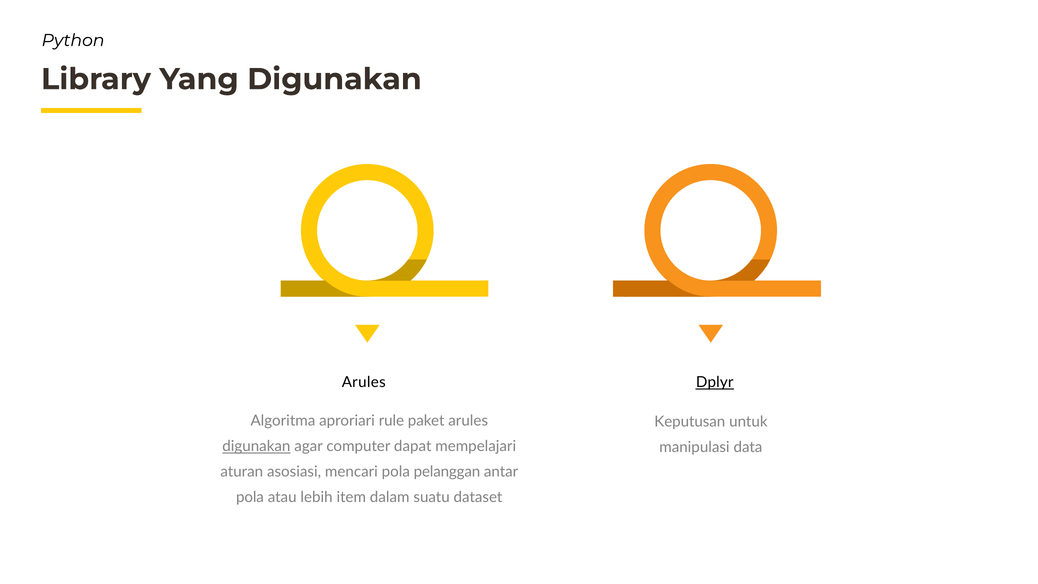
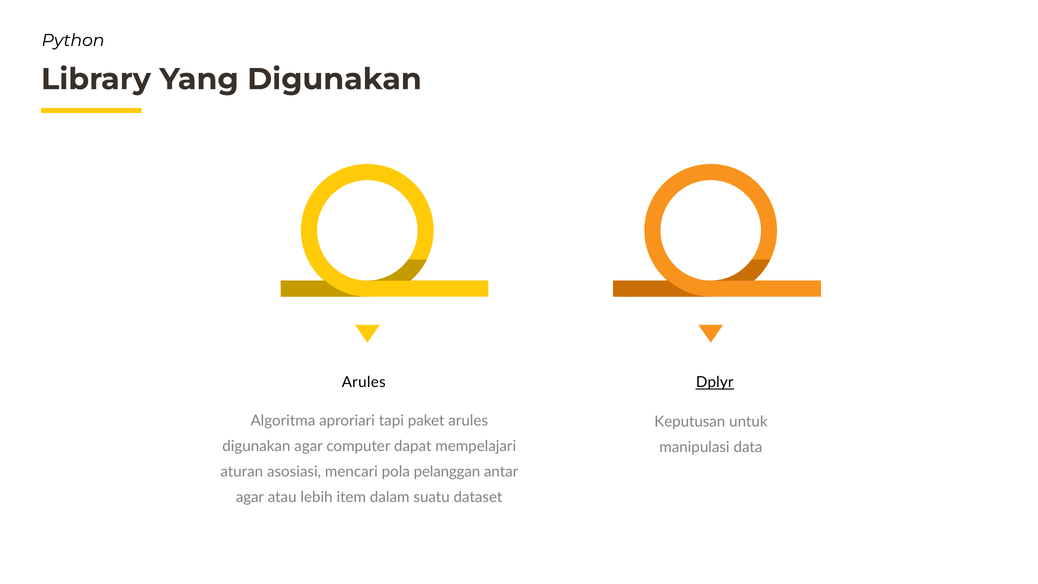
rule: rule -> tapi
digunakan at (256, 446) underline: present -> none
pola at (250, 497): pola -> agar
